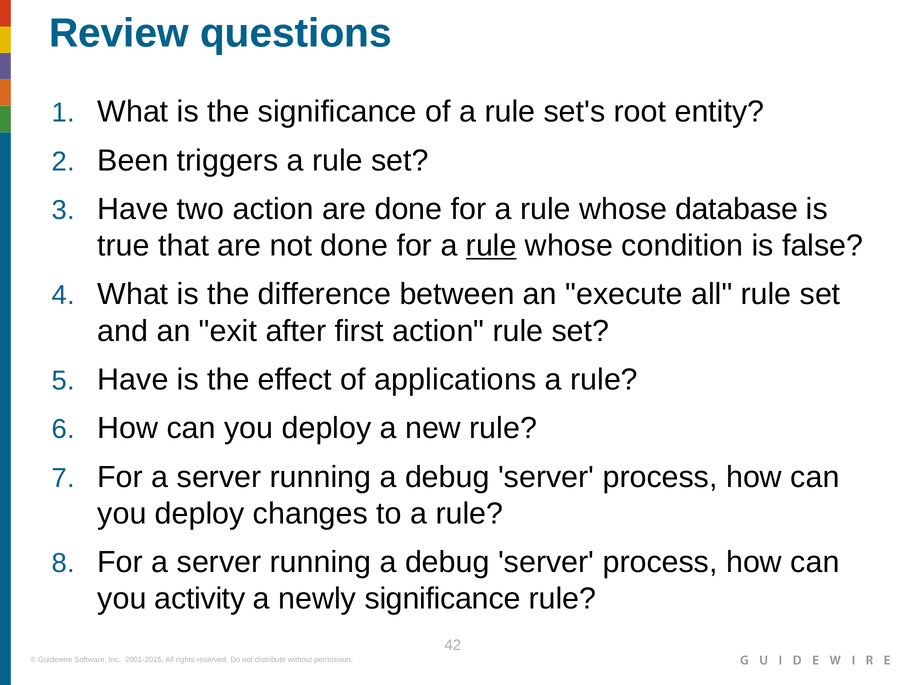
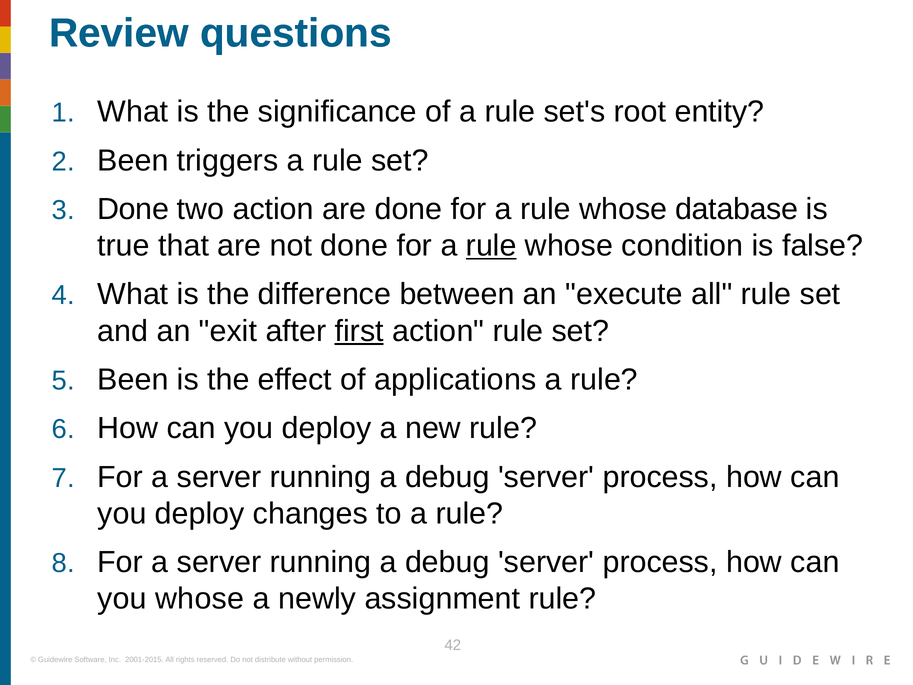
Have at (133, 209): Have -> Done
first underline: none -> present
Have at (133, 380): Have -> Been
you activity: activity -> whose
newly significance: significance -> assignment
